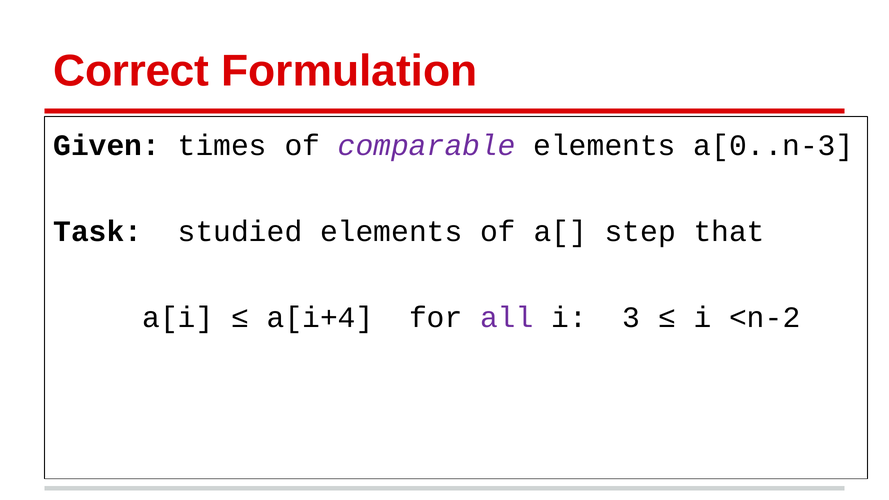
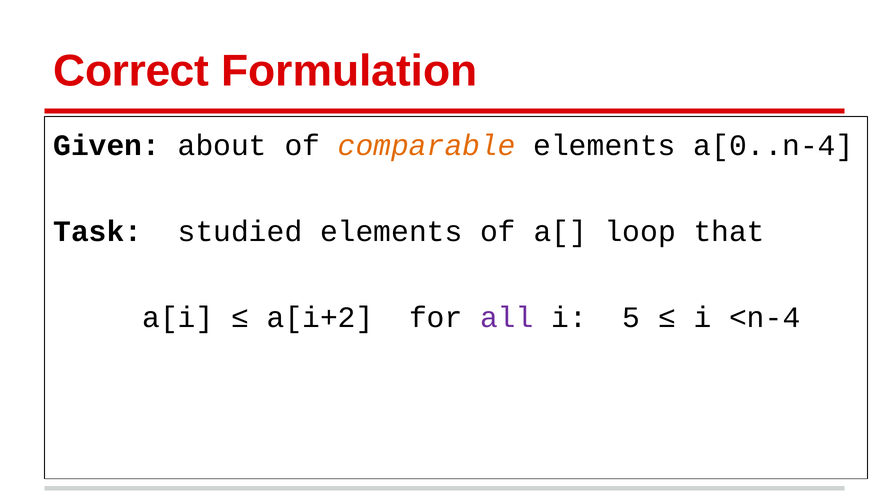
times: times -> about
comparable colour: purple -> orange
a[0..n-3: a[0..n-3 -> a[0..n-4
step: step -> loop
a[i+4: a[i+4 -> a[i+2
3: 3 -> 5
<n-2: <n-2 -> <n-4
